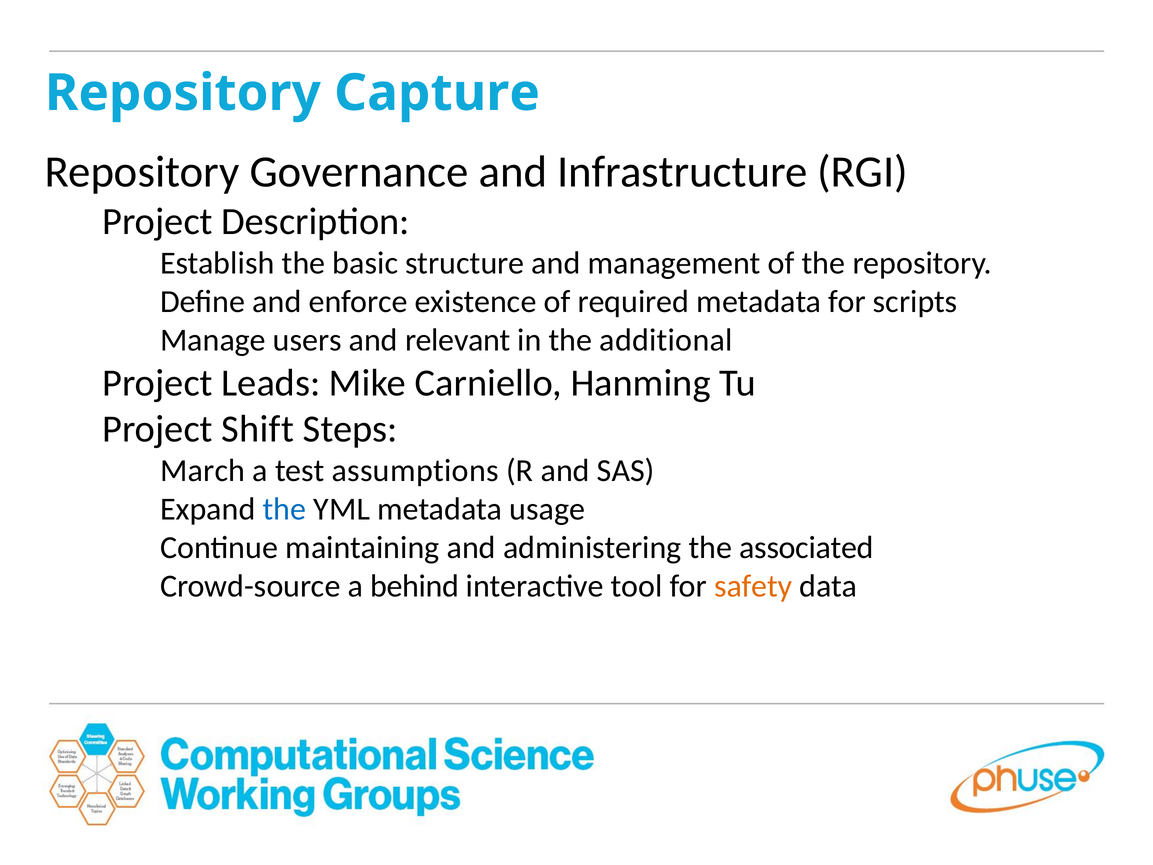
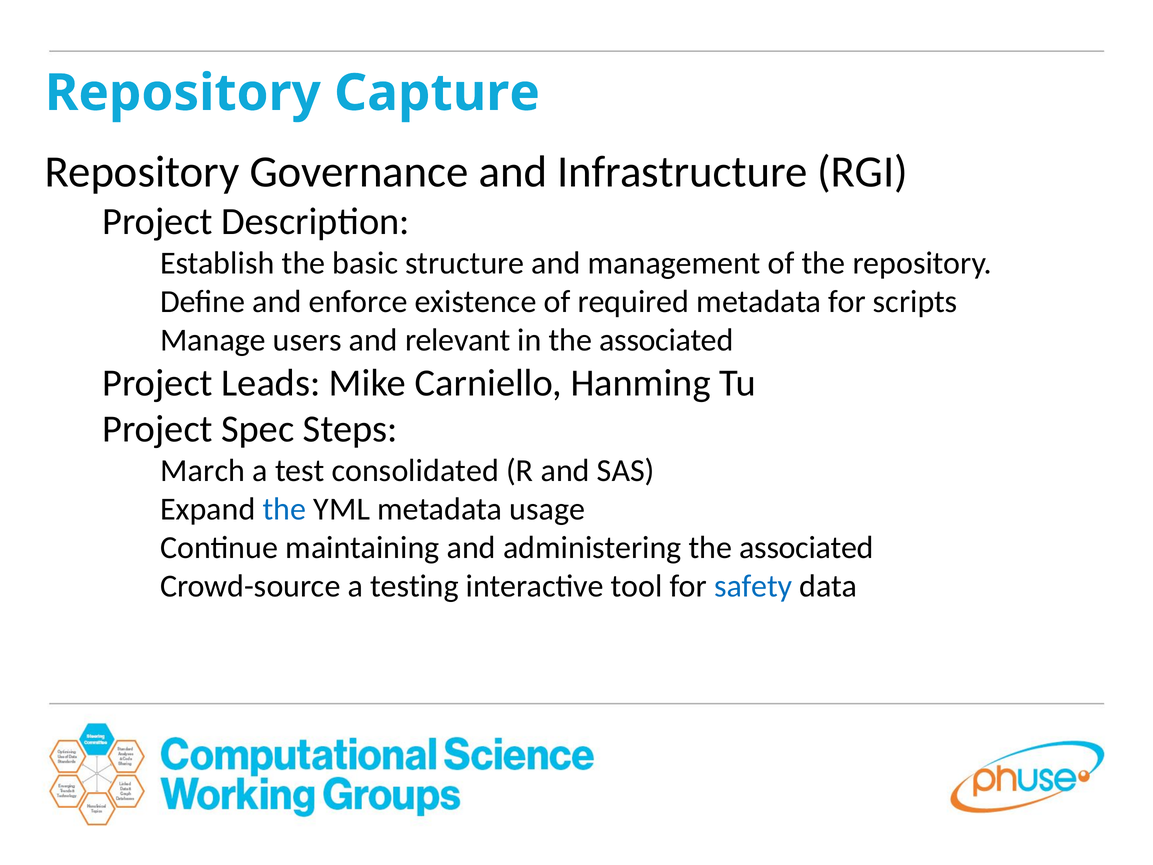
in the additional: additional -> associated
Shift: Shift -> Spec
assumptions: assumptions -> consolidated
behind: behind -> testing
safety colour: orange -> blue
